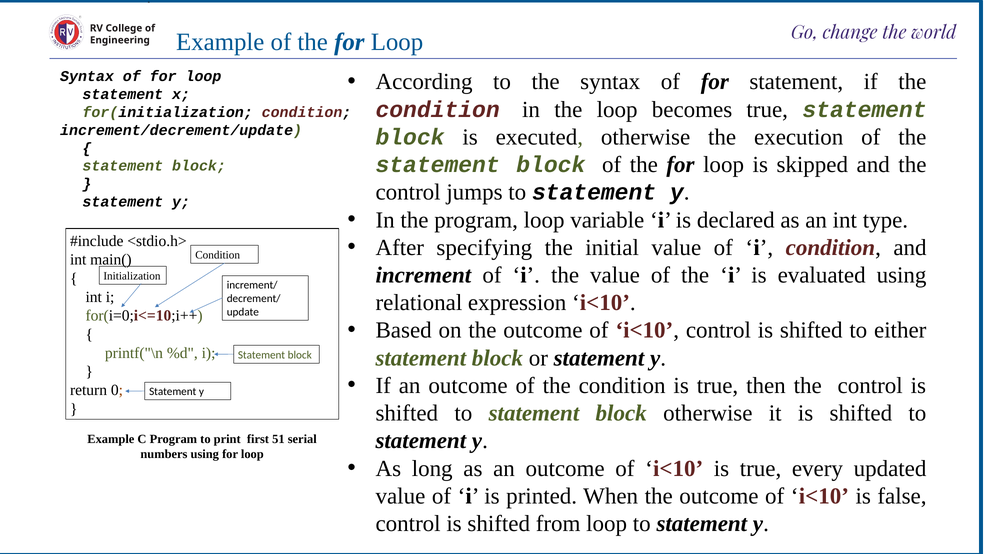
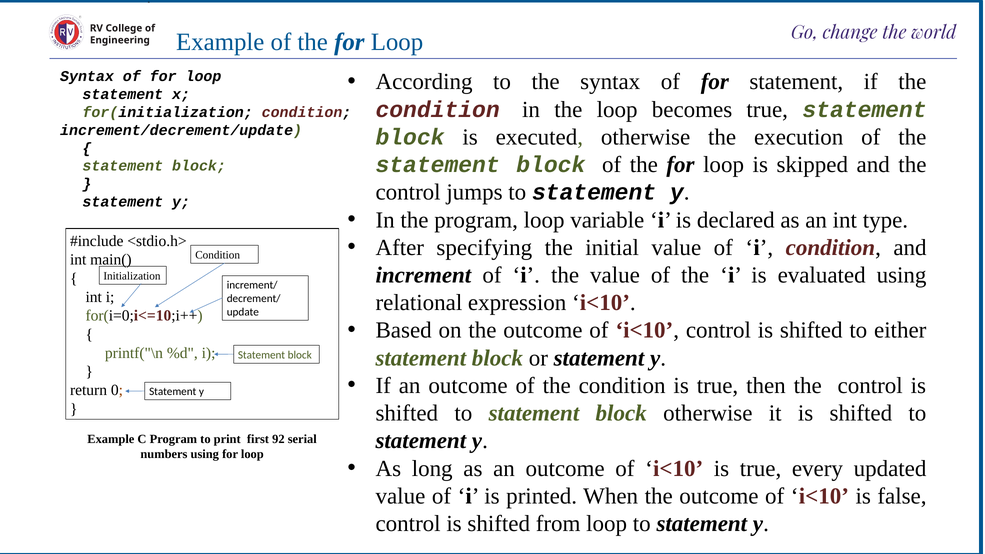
51: 51 -> 92
